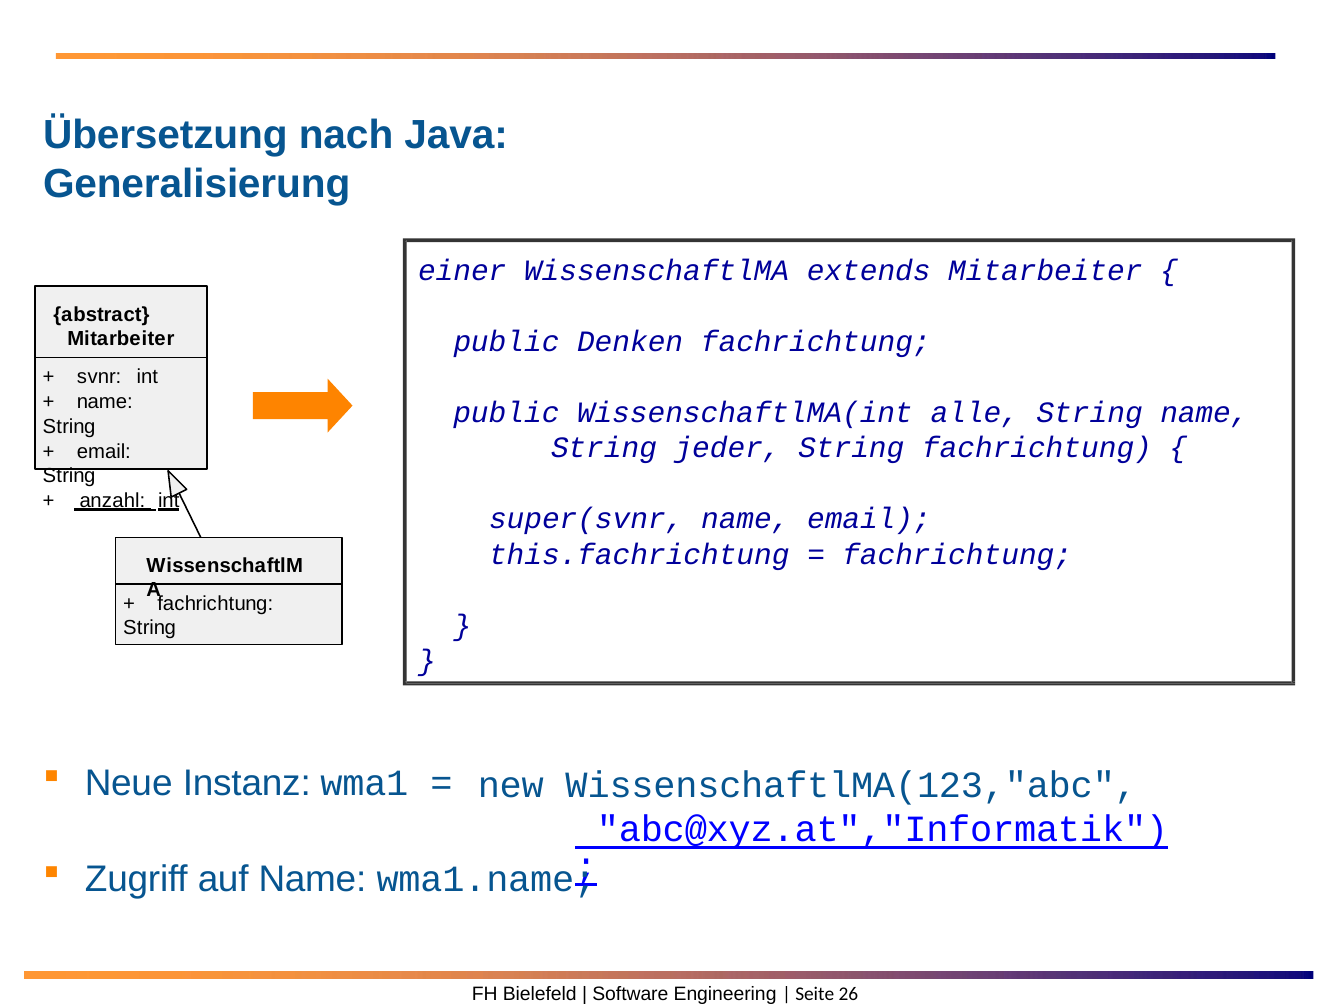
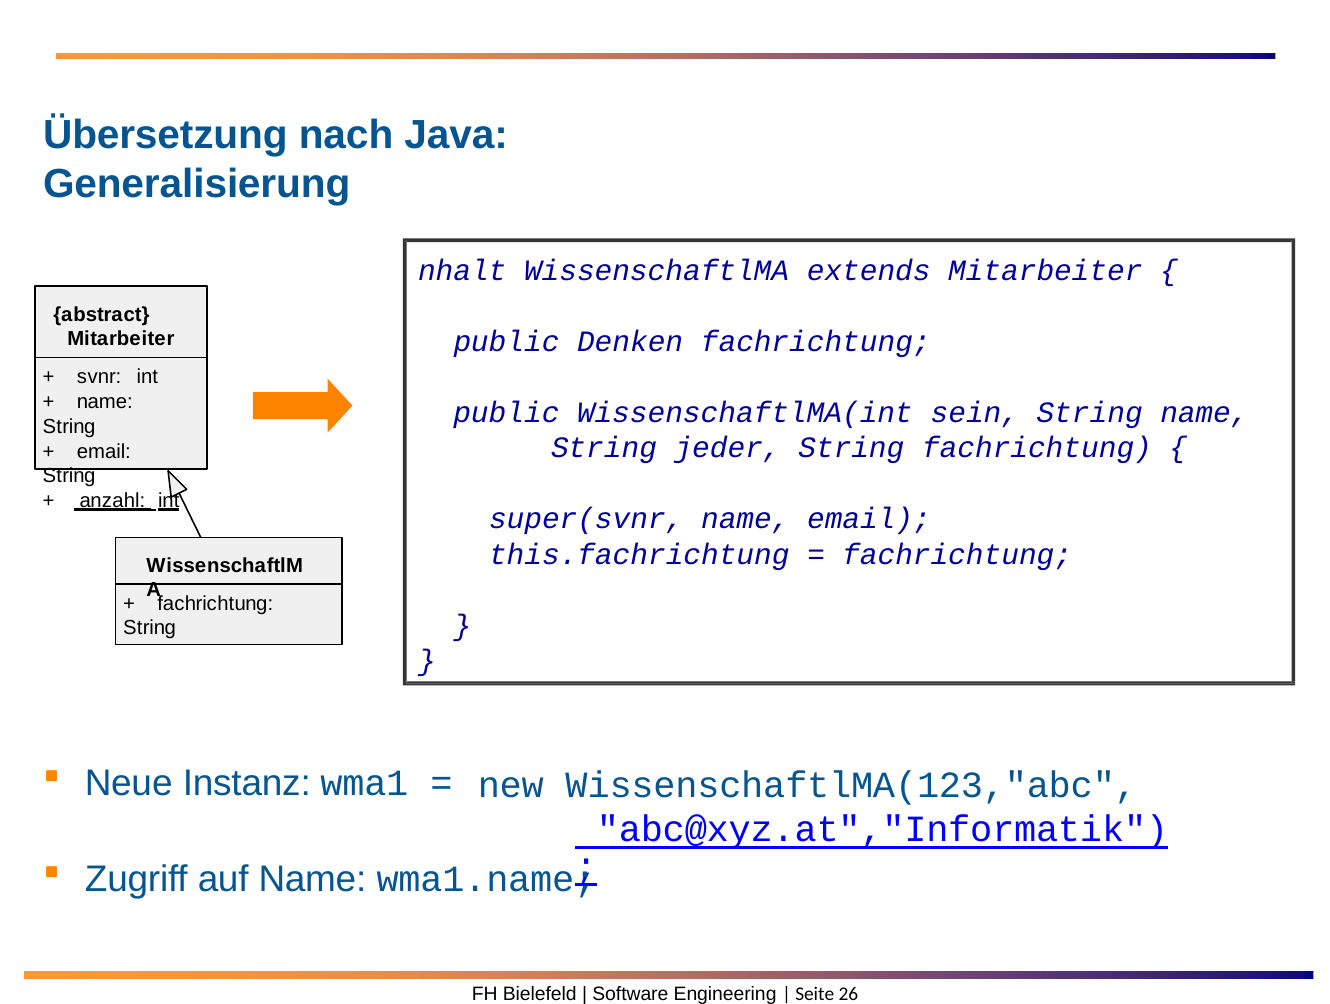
einer: einer -> nhalt
alle: alle -> sein
